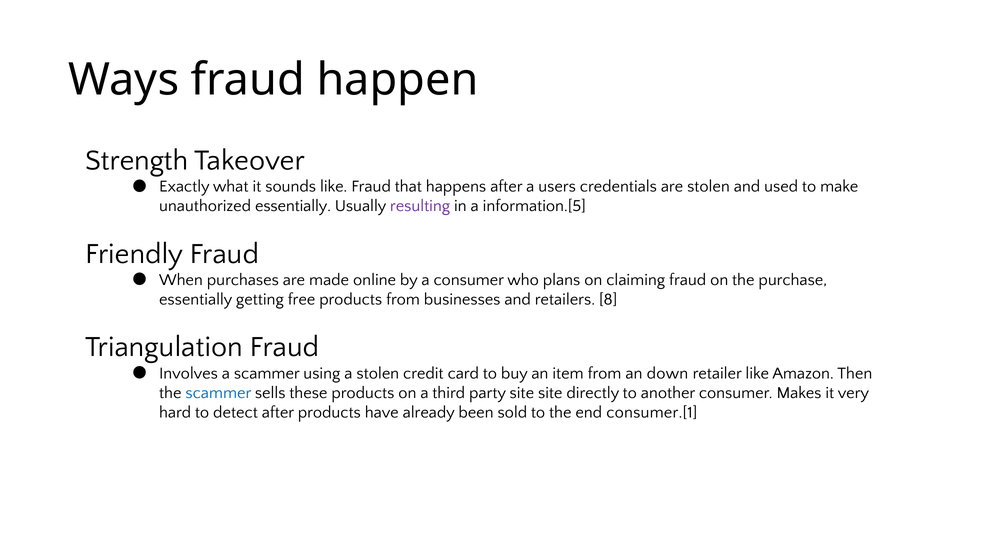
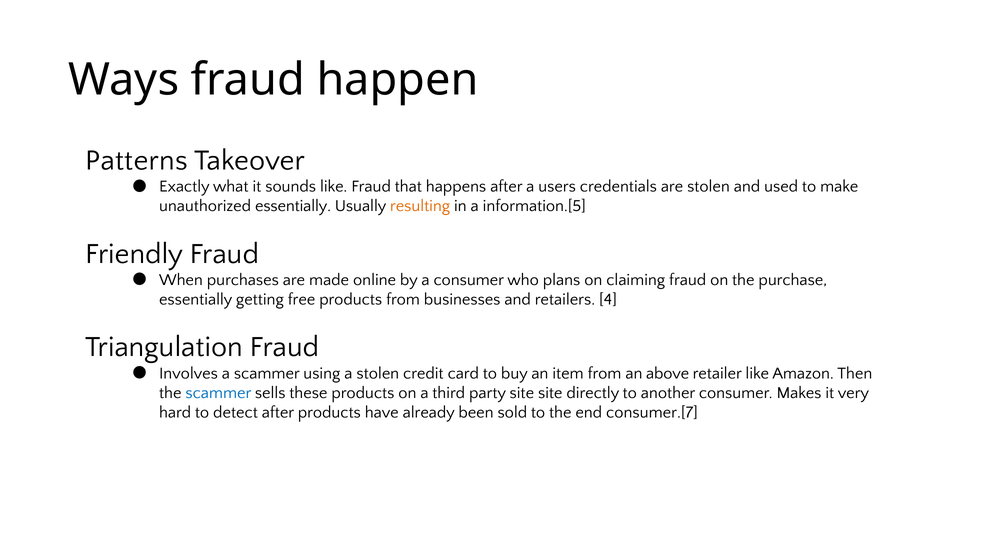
Strength: Strength -> Patterns
resulting colour: purple -> orange
8: 8 -> 4
down: down -> above
consumer.[1: consumer.[1 -> consumer.[7
